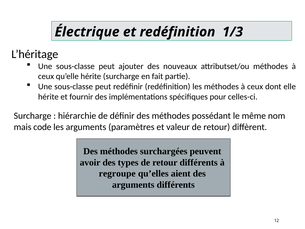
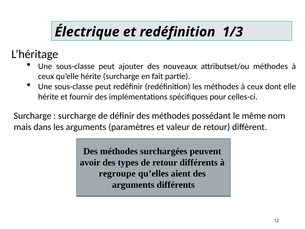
hiérarchie at (77, 116): hiérarchie -> surcharge
code: code -> dans
